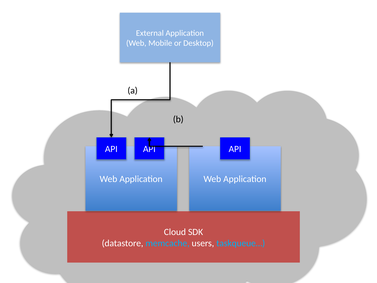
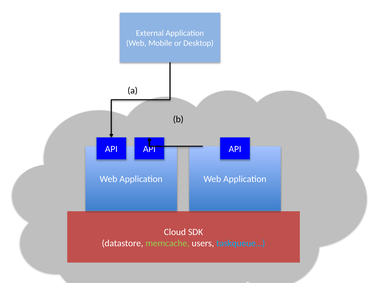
memcache colour: light blue -> light green
